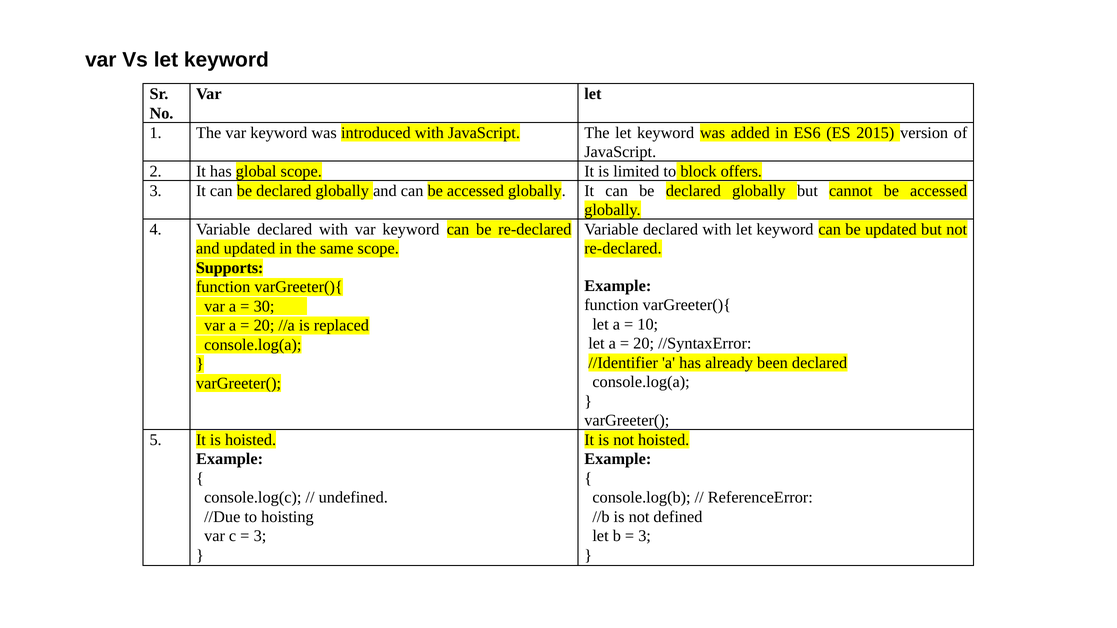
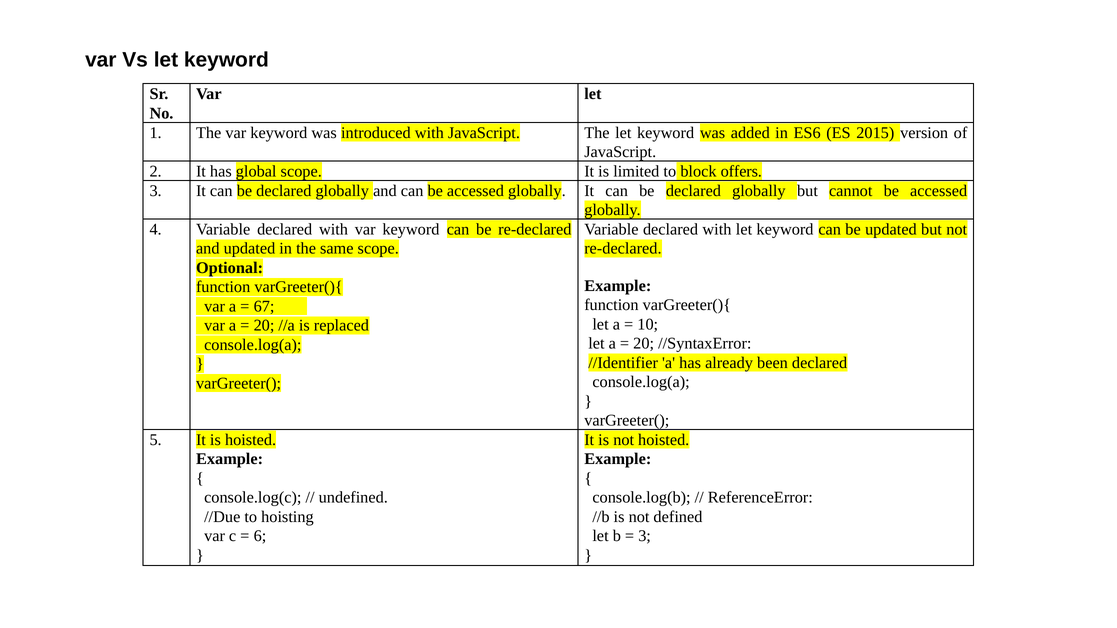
Supports: Supports -> Optional
30: 30 -> 67
3 at (260, 536): 3 -> 6
